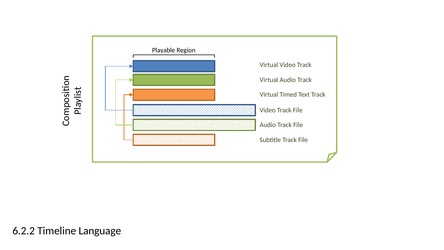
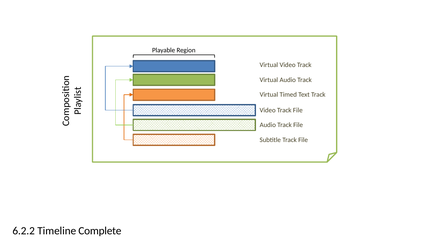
Language: Language -> Complete
